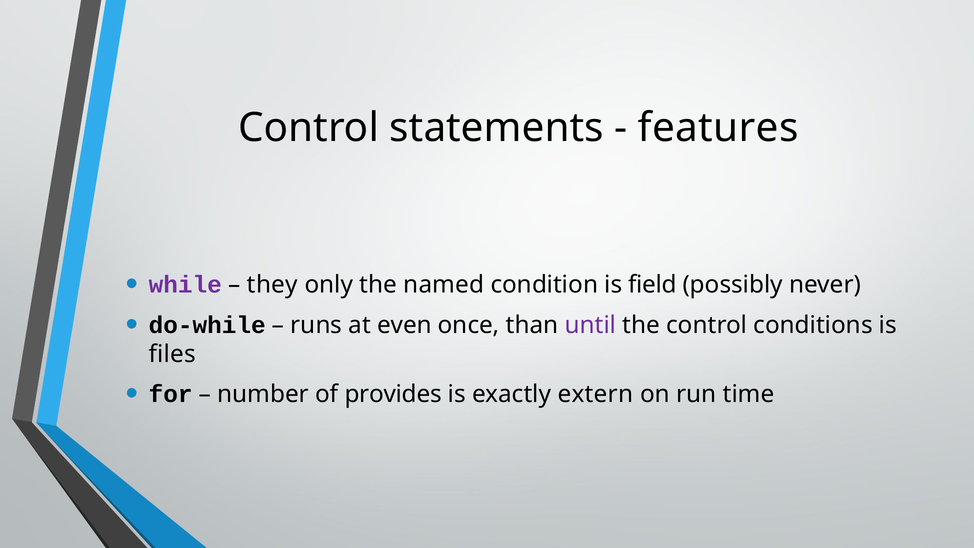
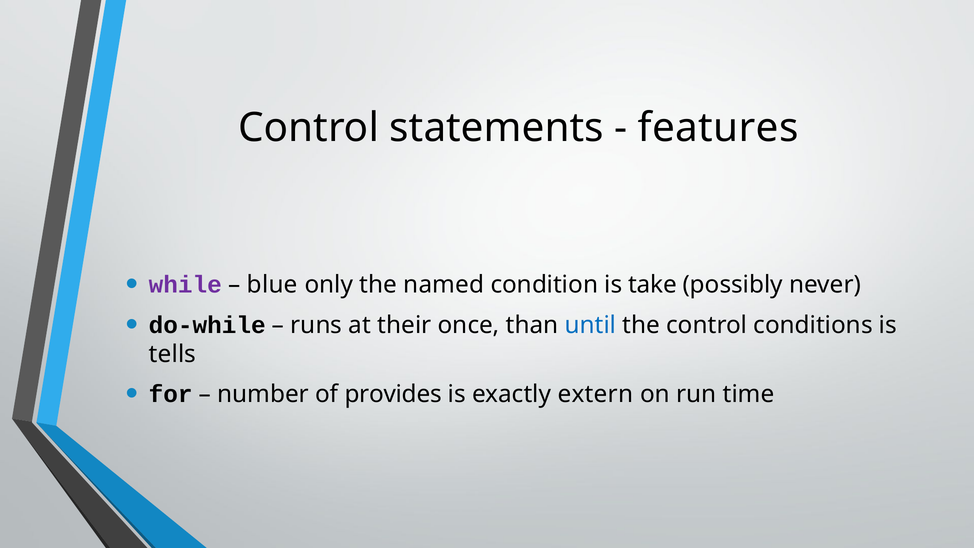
they: they -> blue
field: field -> take
even: even -> their
until colour: purple -> blue
files: files -> tells
